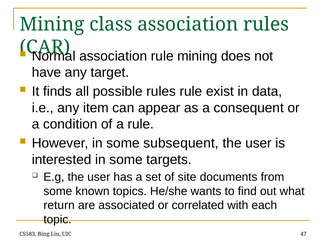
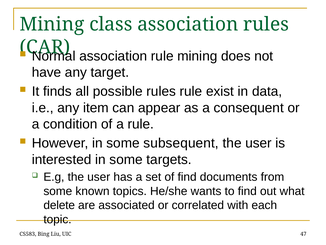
of site: site -> find
return: return -> delete
